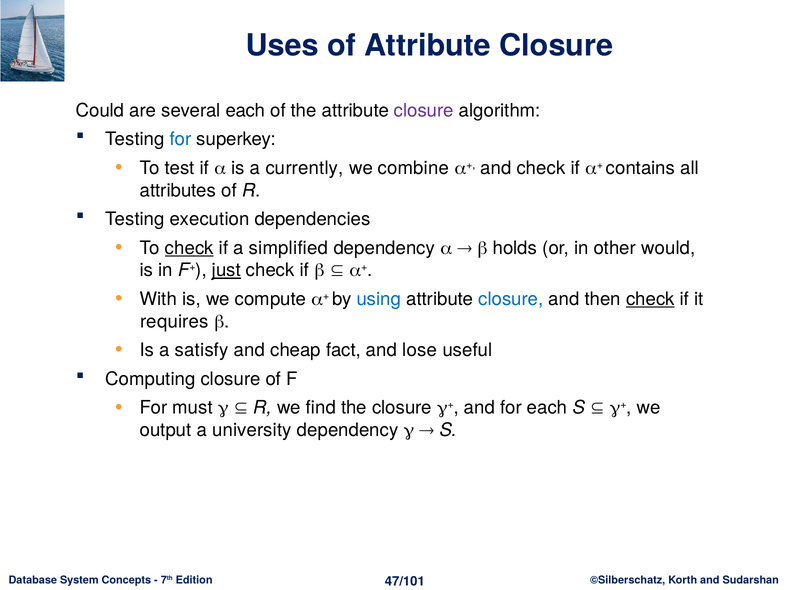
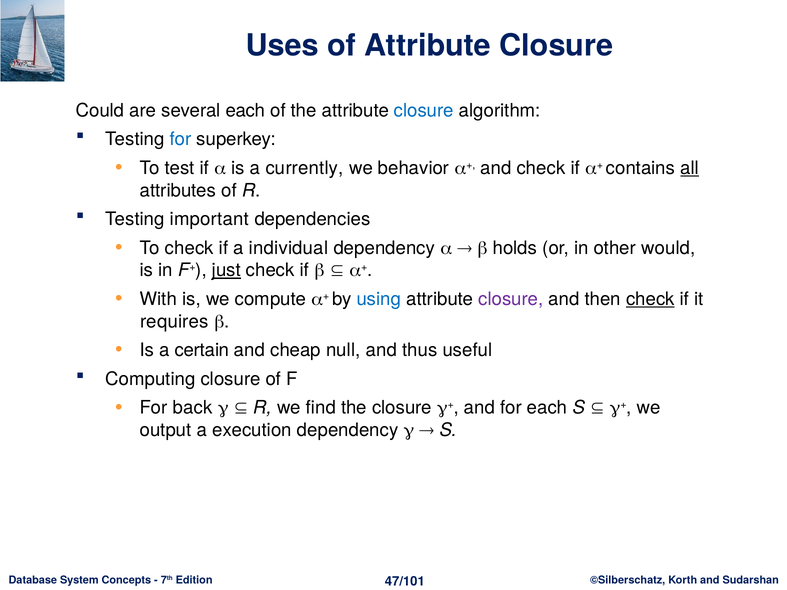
closure at (424, 111) colour: purple -> blue
combine: combine -> behavior
all underline: none -> present
execution: execution -> important
check at (189, 248) underline: present -> none
simplified: simplified -> individual
closure at (511, 299) colour: blue -> purple
satisfy: satisfy -> certain
fact: fact -> null
lose: lose -> thus
must: must -> back
university: university -> execution
